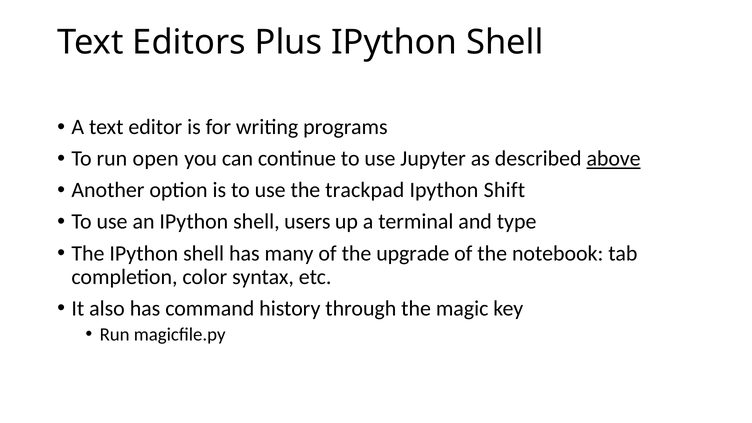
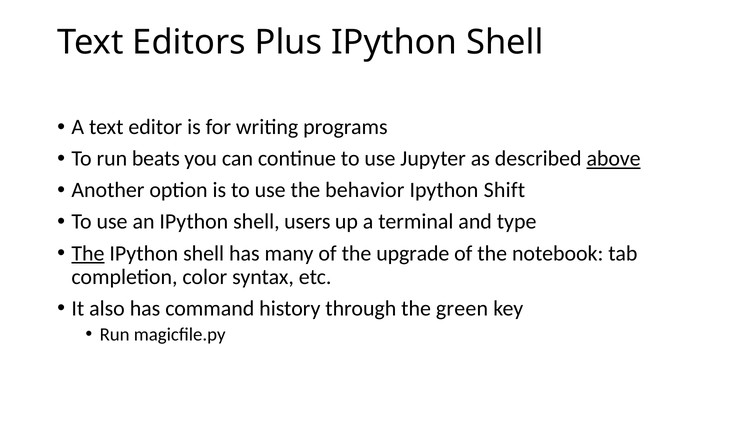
open: open -> beats
trackpad: trackpad -> behavior
The at (88, 253) underline: none -> present
magic: magic -> green
